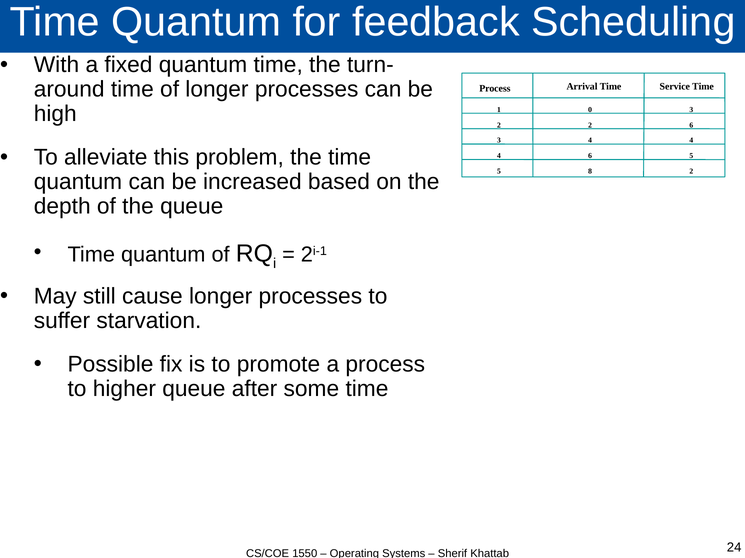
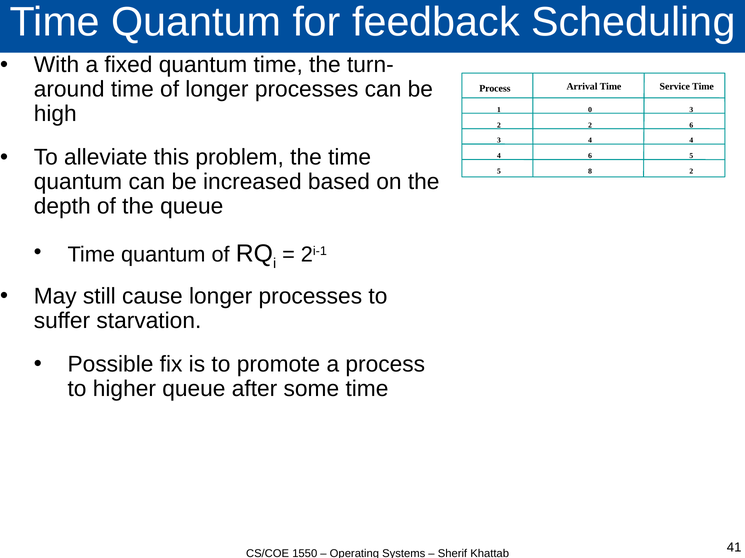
24: 24 -> 41
